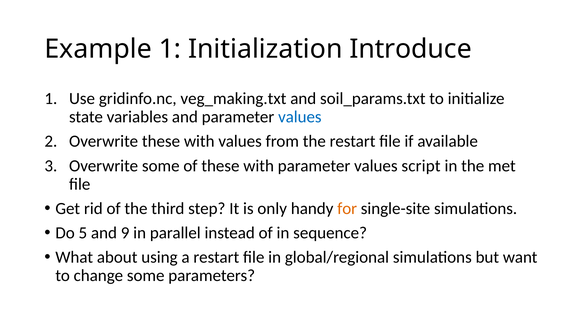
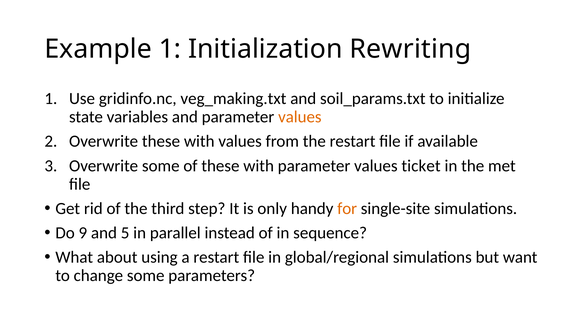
Introduce: Introduce -> Rewriting
values at (300, 117) colour: blue -> orange
script: script -> ticket
5: 5 -> 9
9: 9 -> 5
